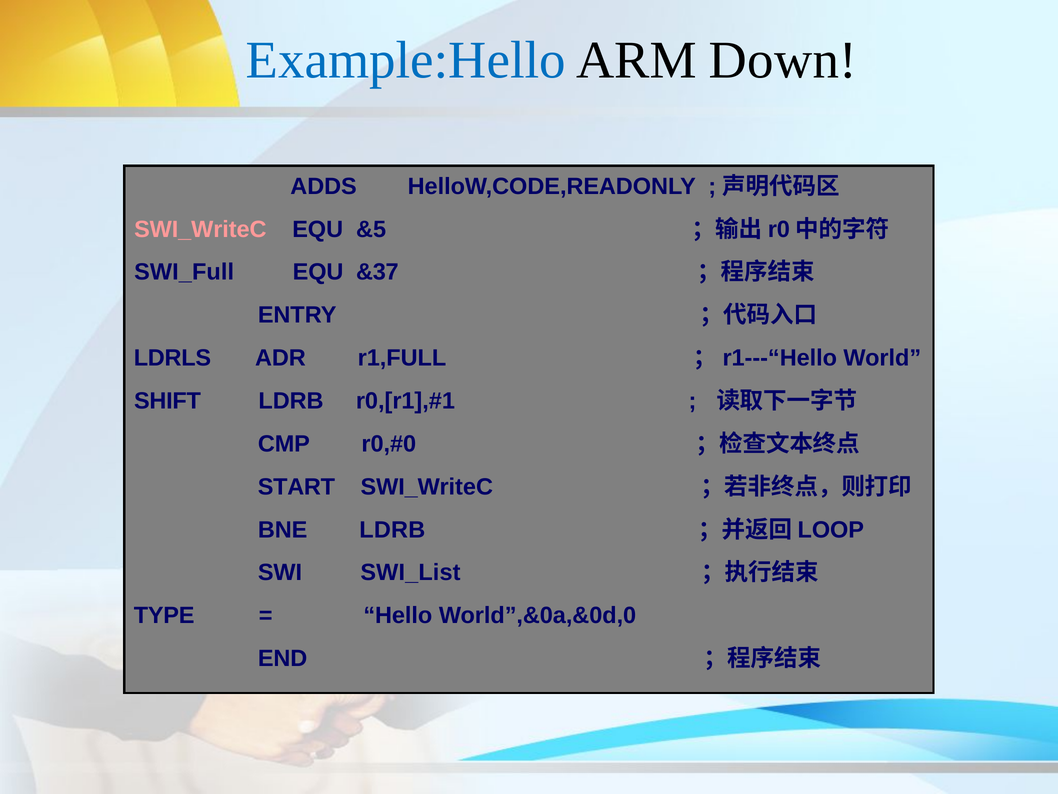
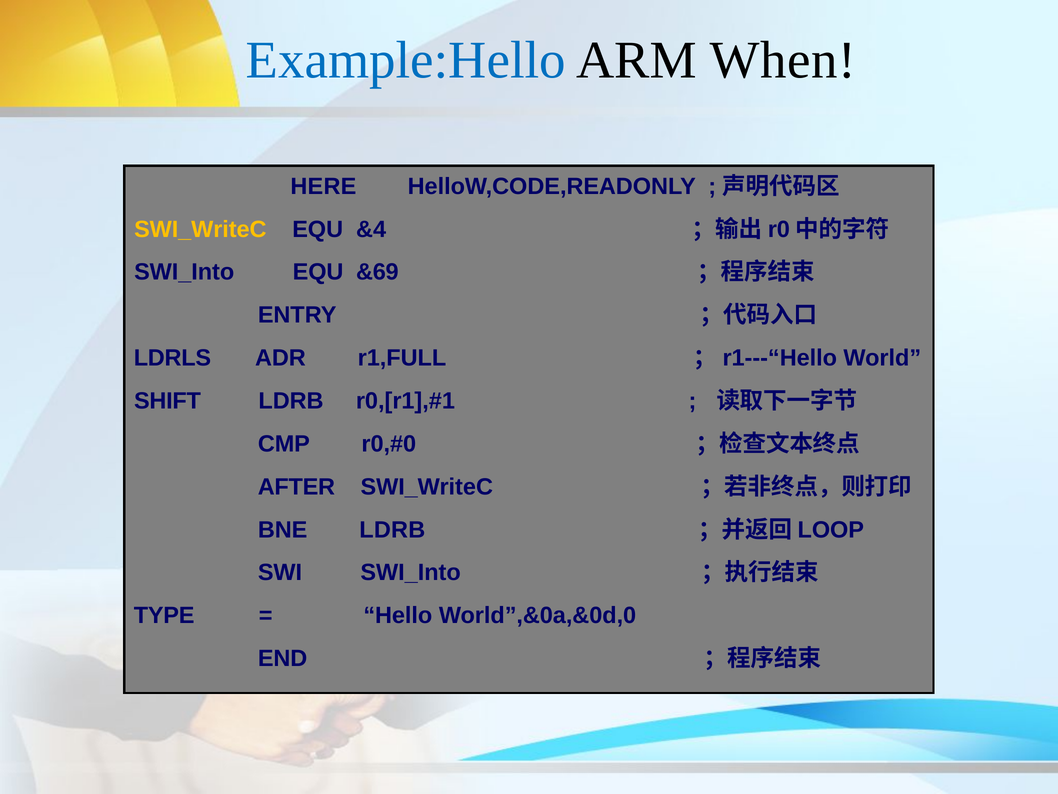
Down: Down -> When
ADDS: ADDS -> HERE
SWI_WriteC at (200, 229) colour: pink -> yellow
&5: &5 -> &4
SWI_Full at (184, 272): SWI_Full -> SWI_Into
&37: &37 -> &69
START: START -> AFTER
SWI SWI_List: SWI_List -> SWI_Into
